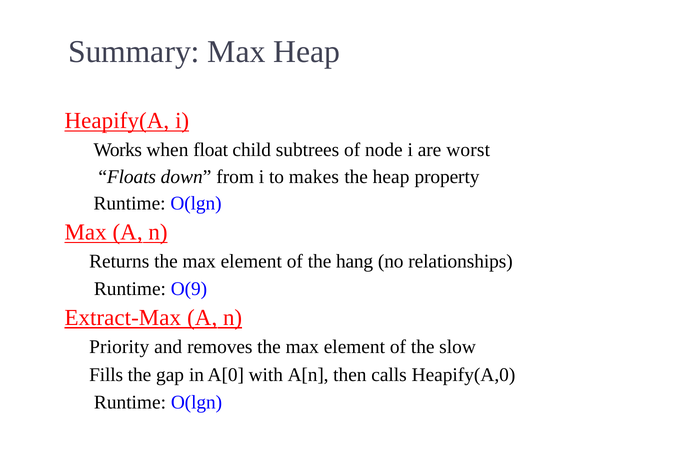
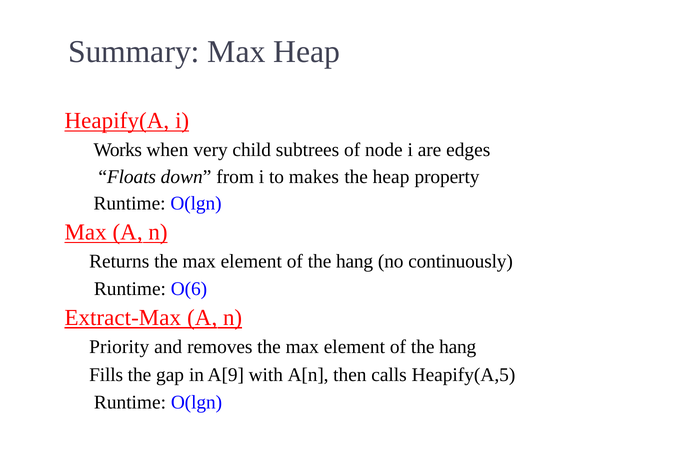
float: float -> very
worst: worst -> edges
relationships: relationships -> continuously
O(9: O(9 -> O(6
slow at (458, 347): slow -> hang
A[0: A[0 -> A[9
Heapify(A,0: Heapify(A,0 -> Heapify(A,5
